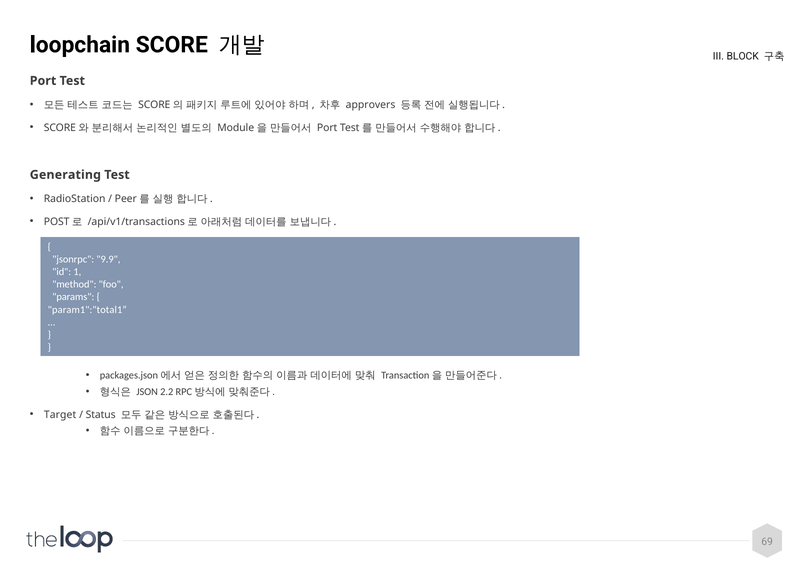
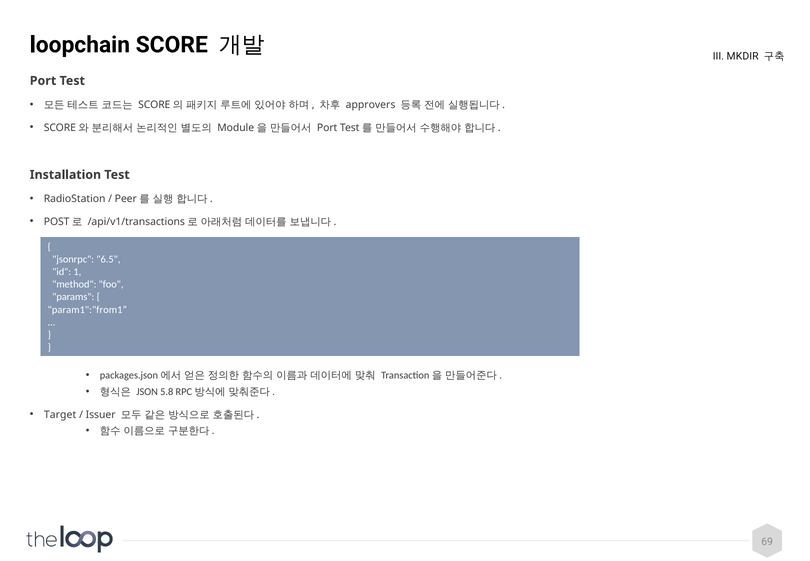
BLOCK: BLOCK -> MKDIR
Generating: Generating -> Installation
9.9: 9.9 -> 6.5
param1":"total1: param1":"total1 -> param1":"from1
2.2: 2.2 -> 5.8
Status: Status -> Issuer
